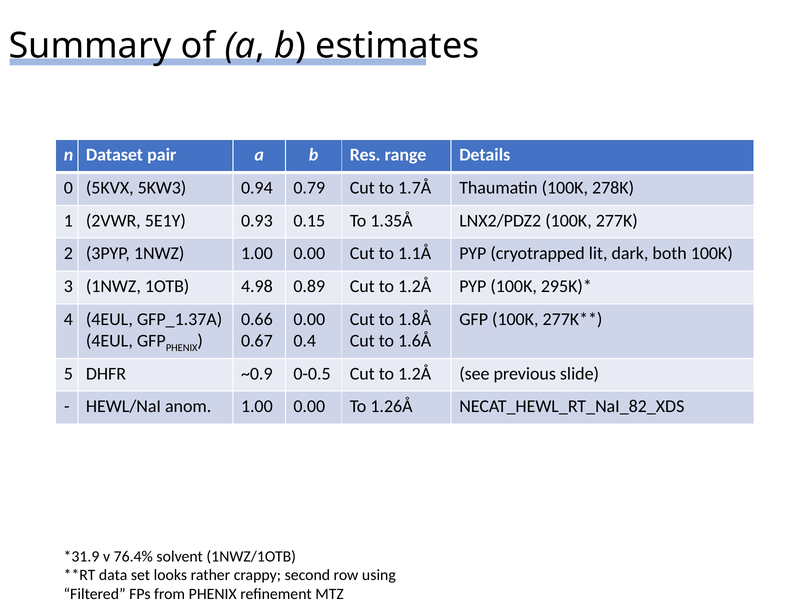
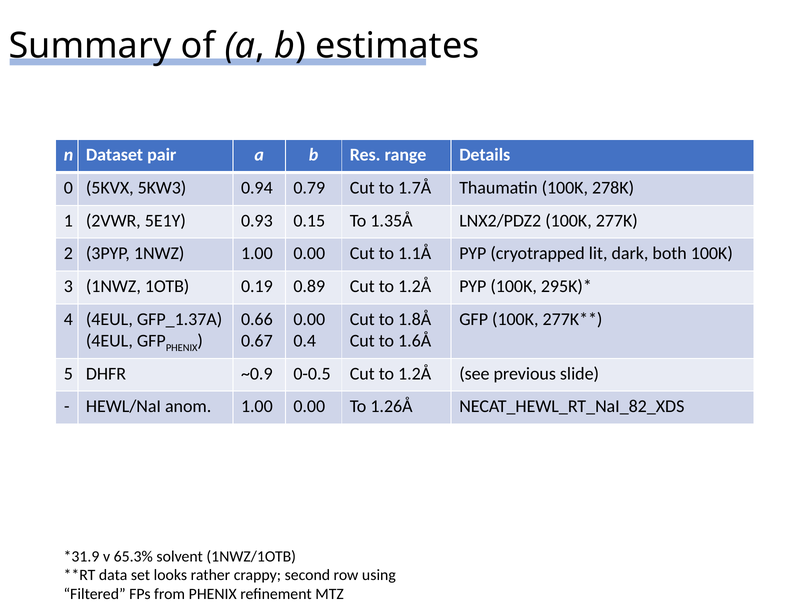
4.98: 4.98 -> 0.19
76.4%: 76.4% -> 65.3%
